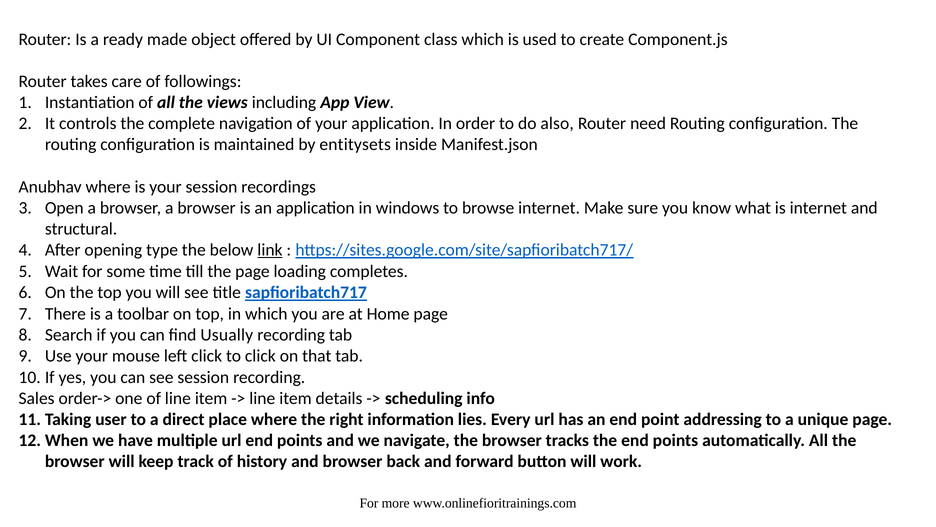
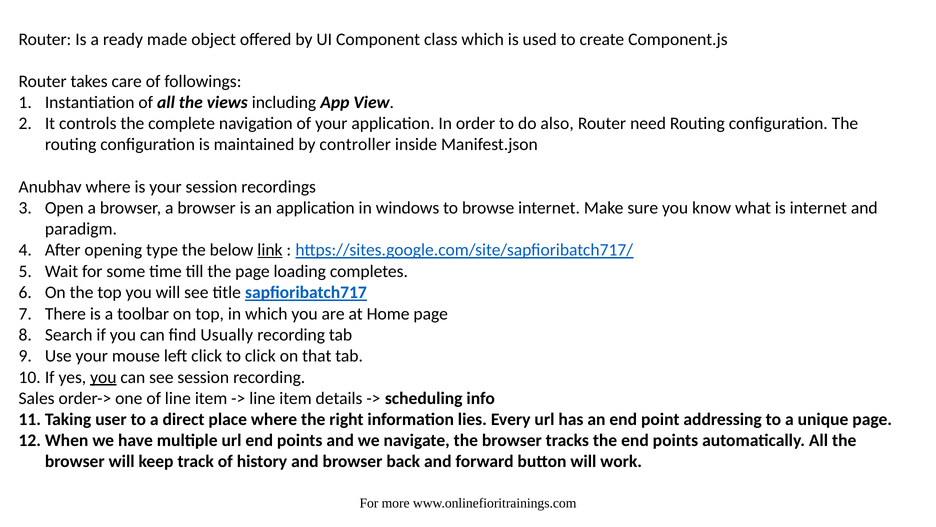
entitysets: entitysets -> controller
structural: structural -> paradigm
you at (103, 377) underline: none -> present
